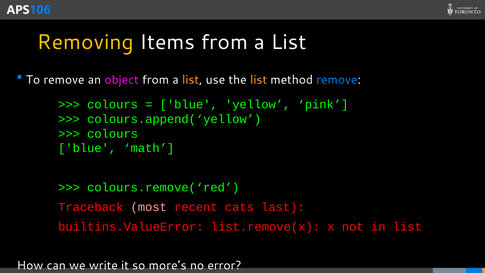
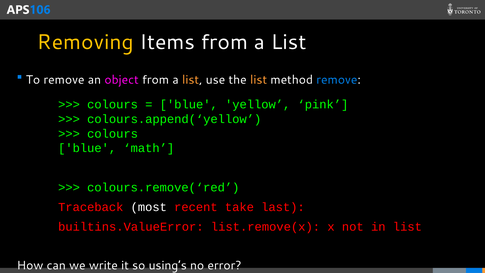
most colour: pink -> white
cats: cats -> take
more’s: more’s -> using’s
